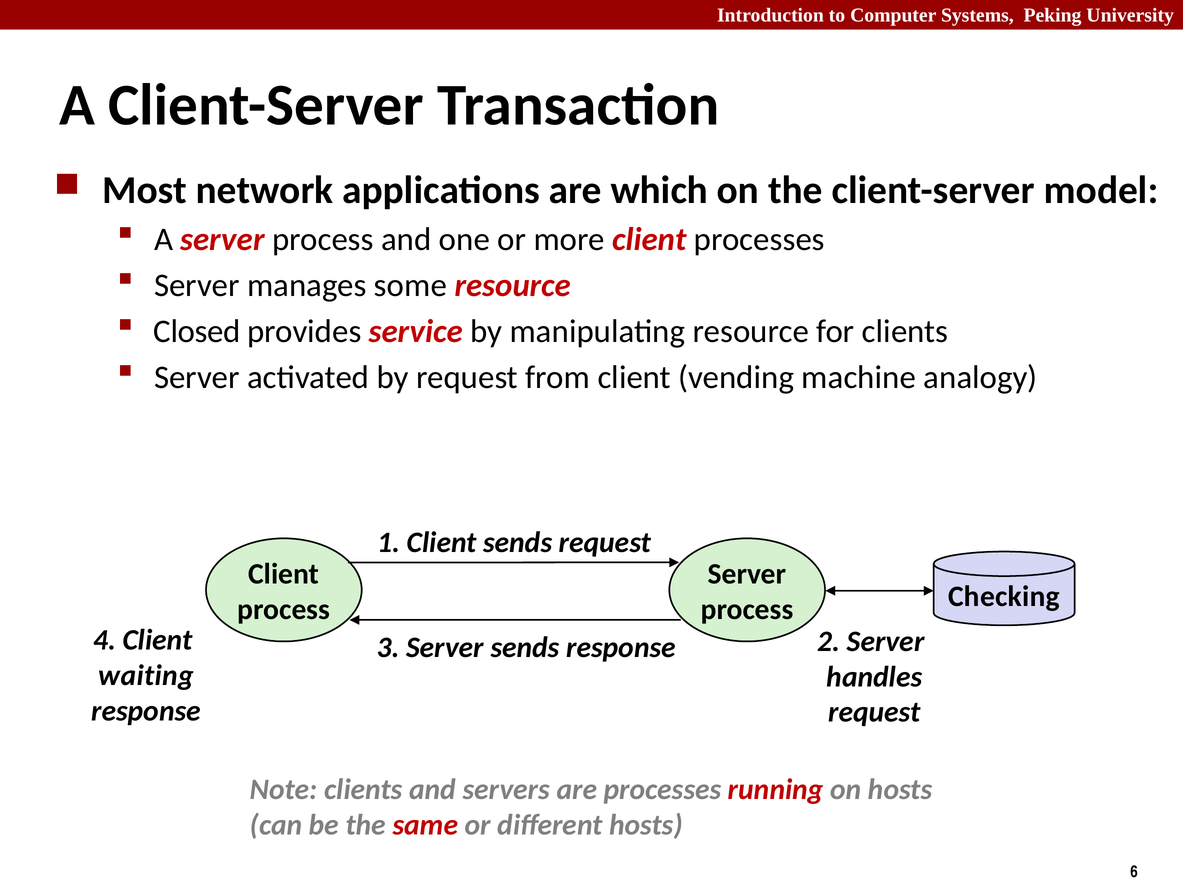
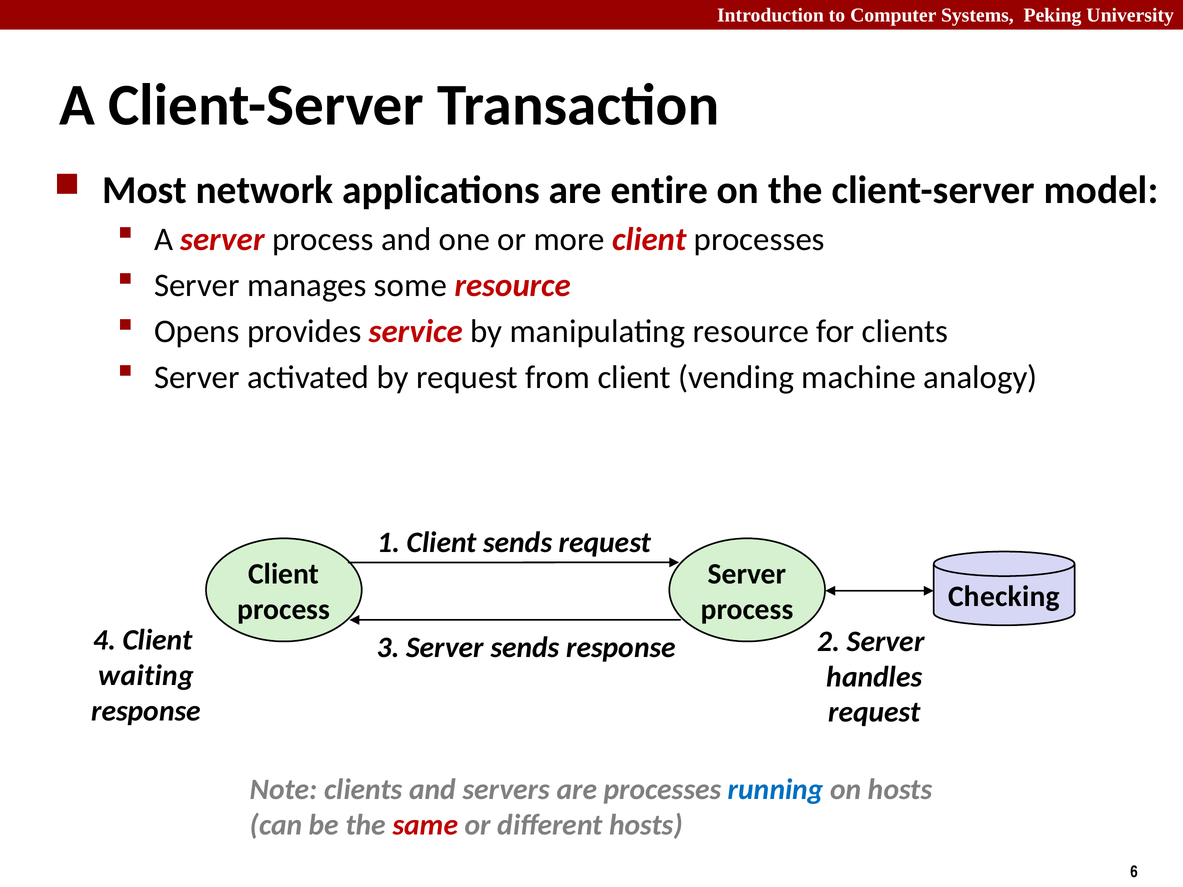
which: which -> entire
Closed: Closed -> Opens
running colour: red -> blue
